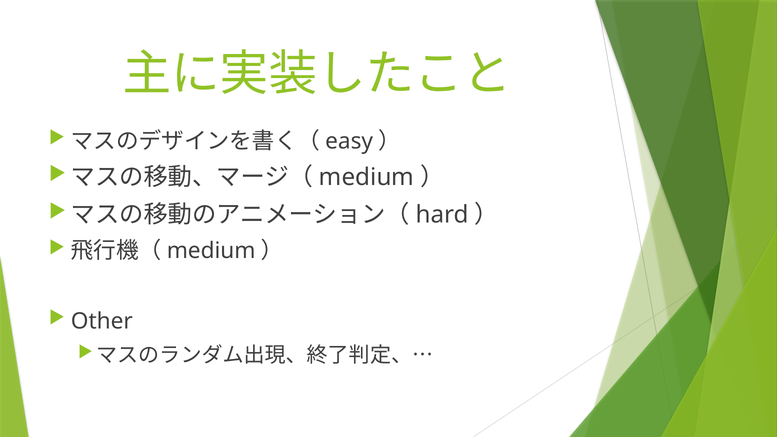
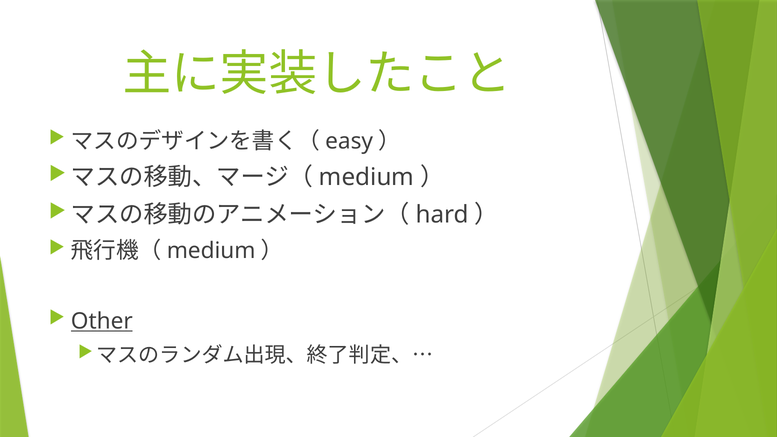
Other underline: none -> present
